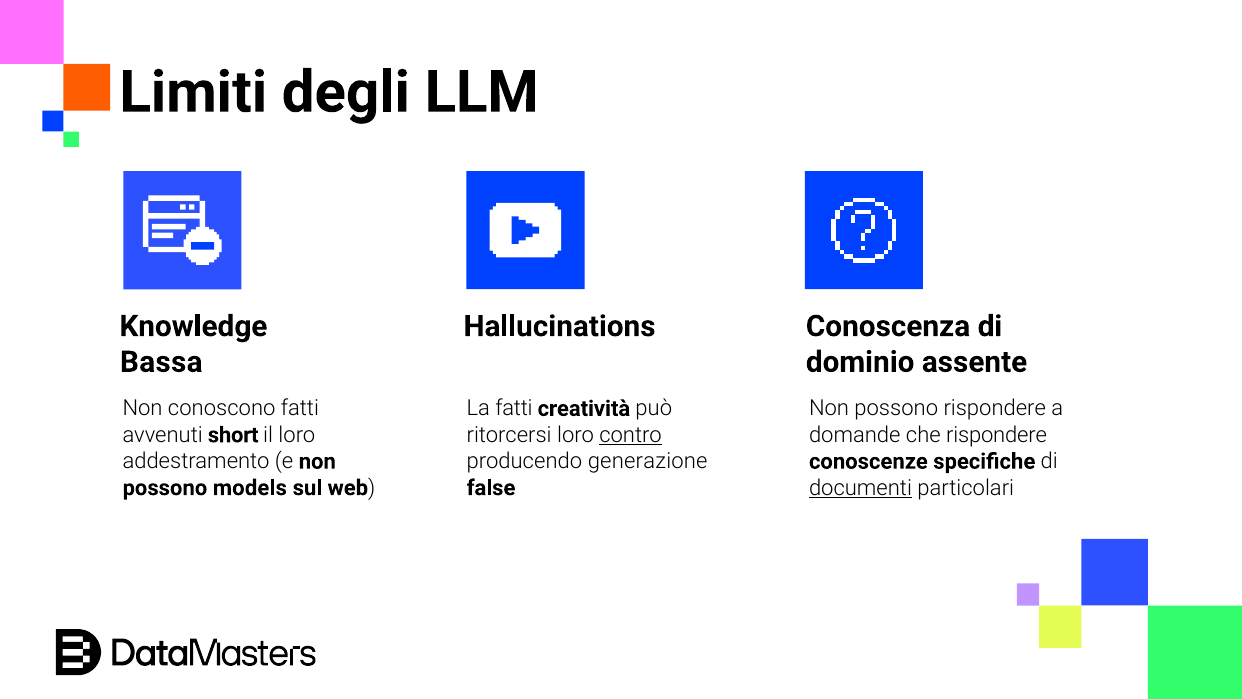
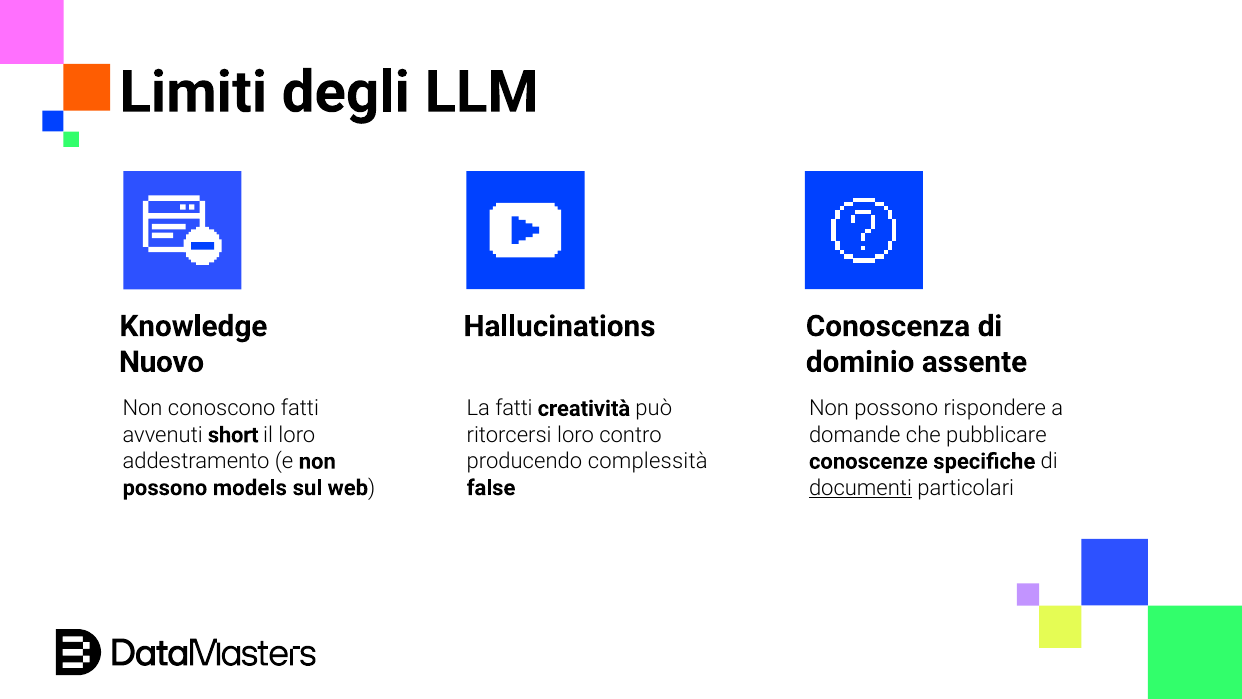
Bassa: Bassa -> Nuovo
contro underline: present -> none
che rispondere: rispondere -> pubblicare
generazione: generazione -> complessità
